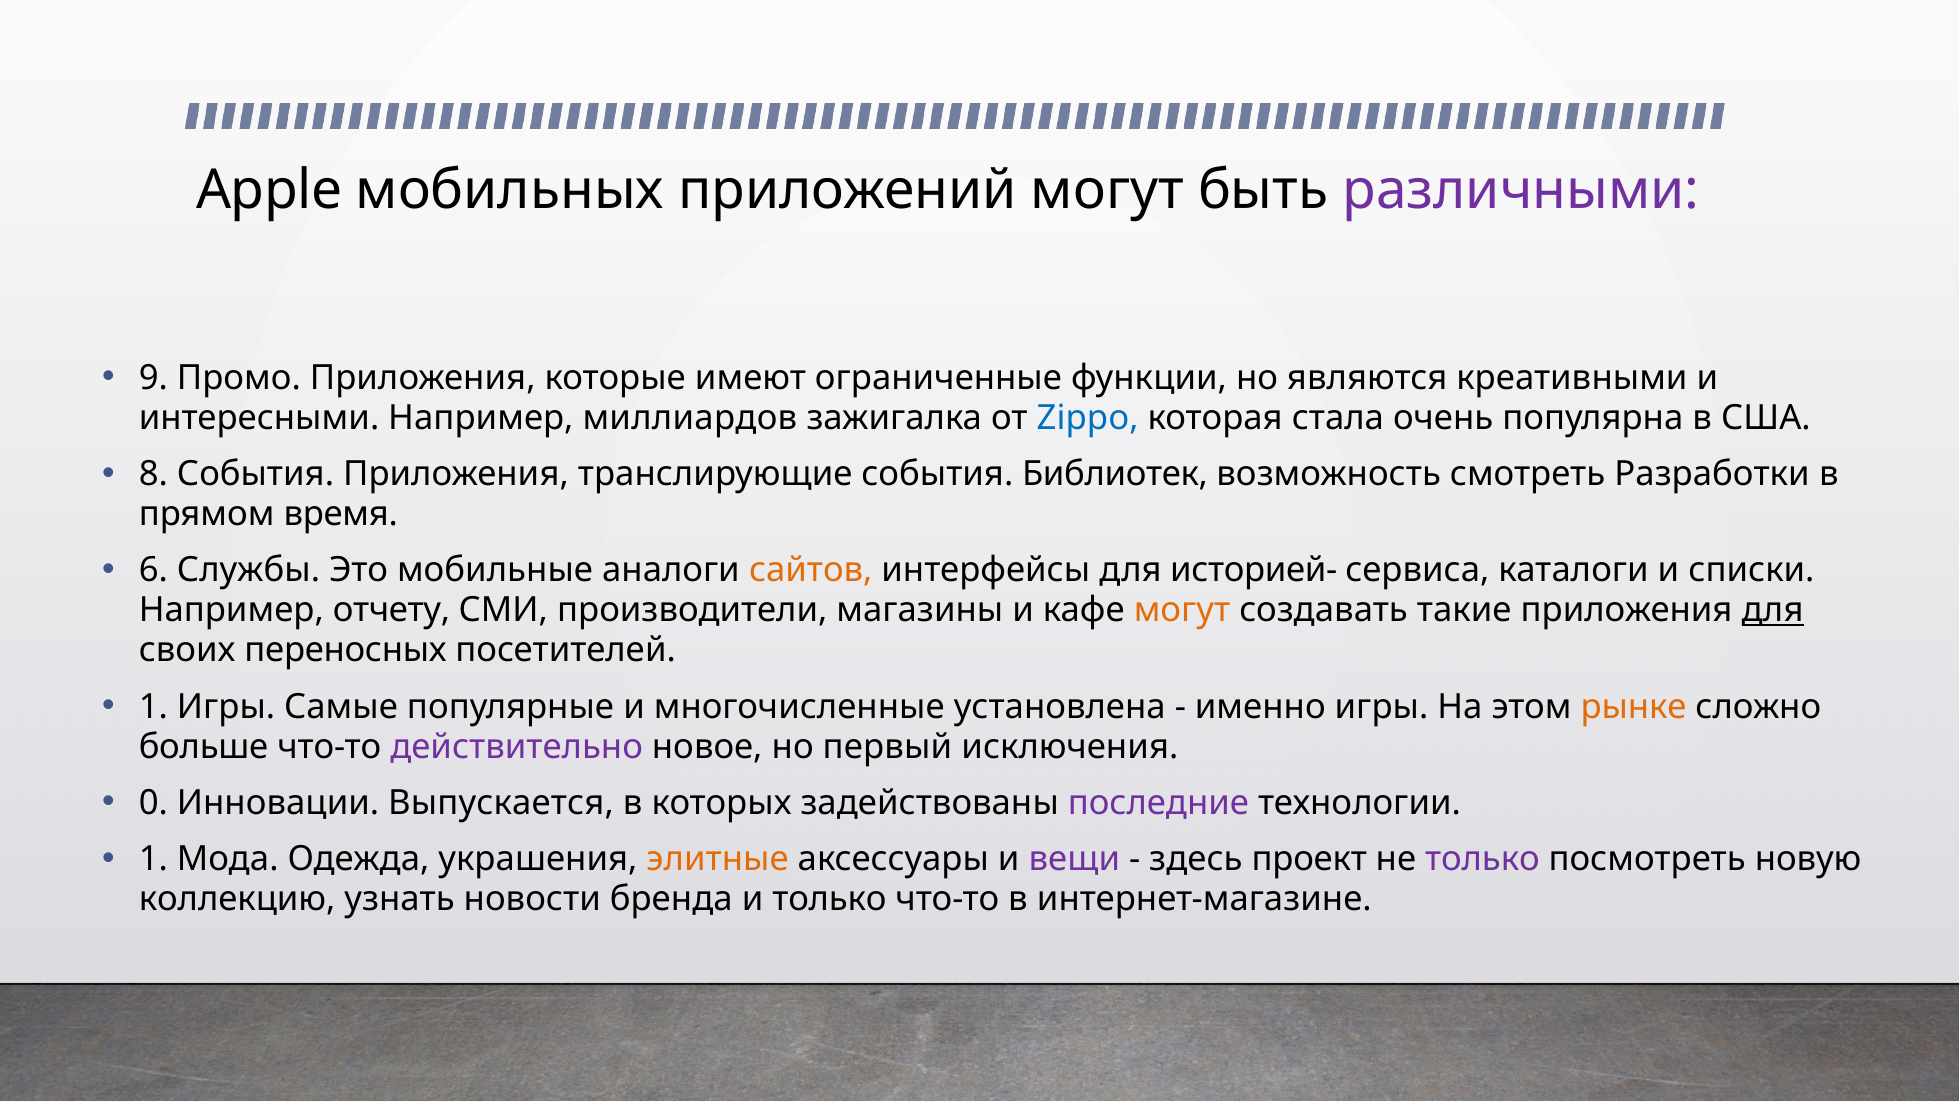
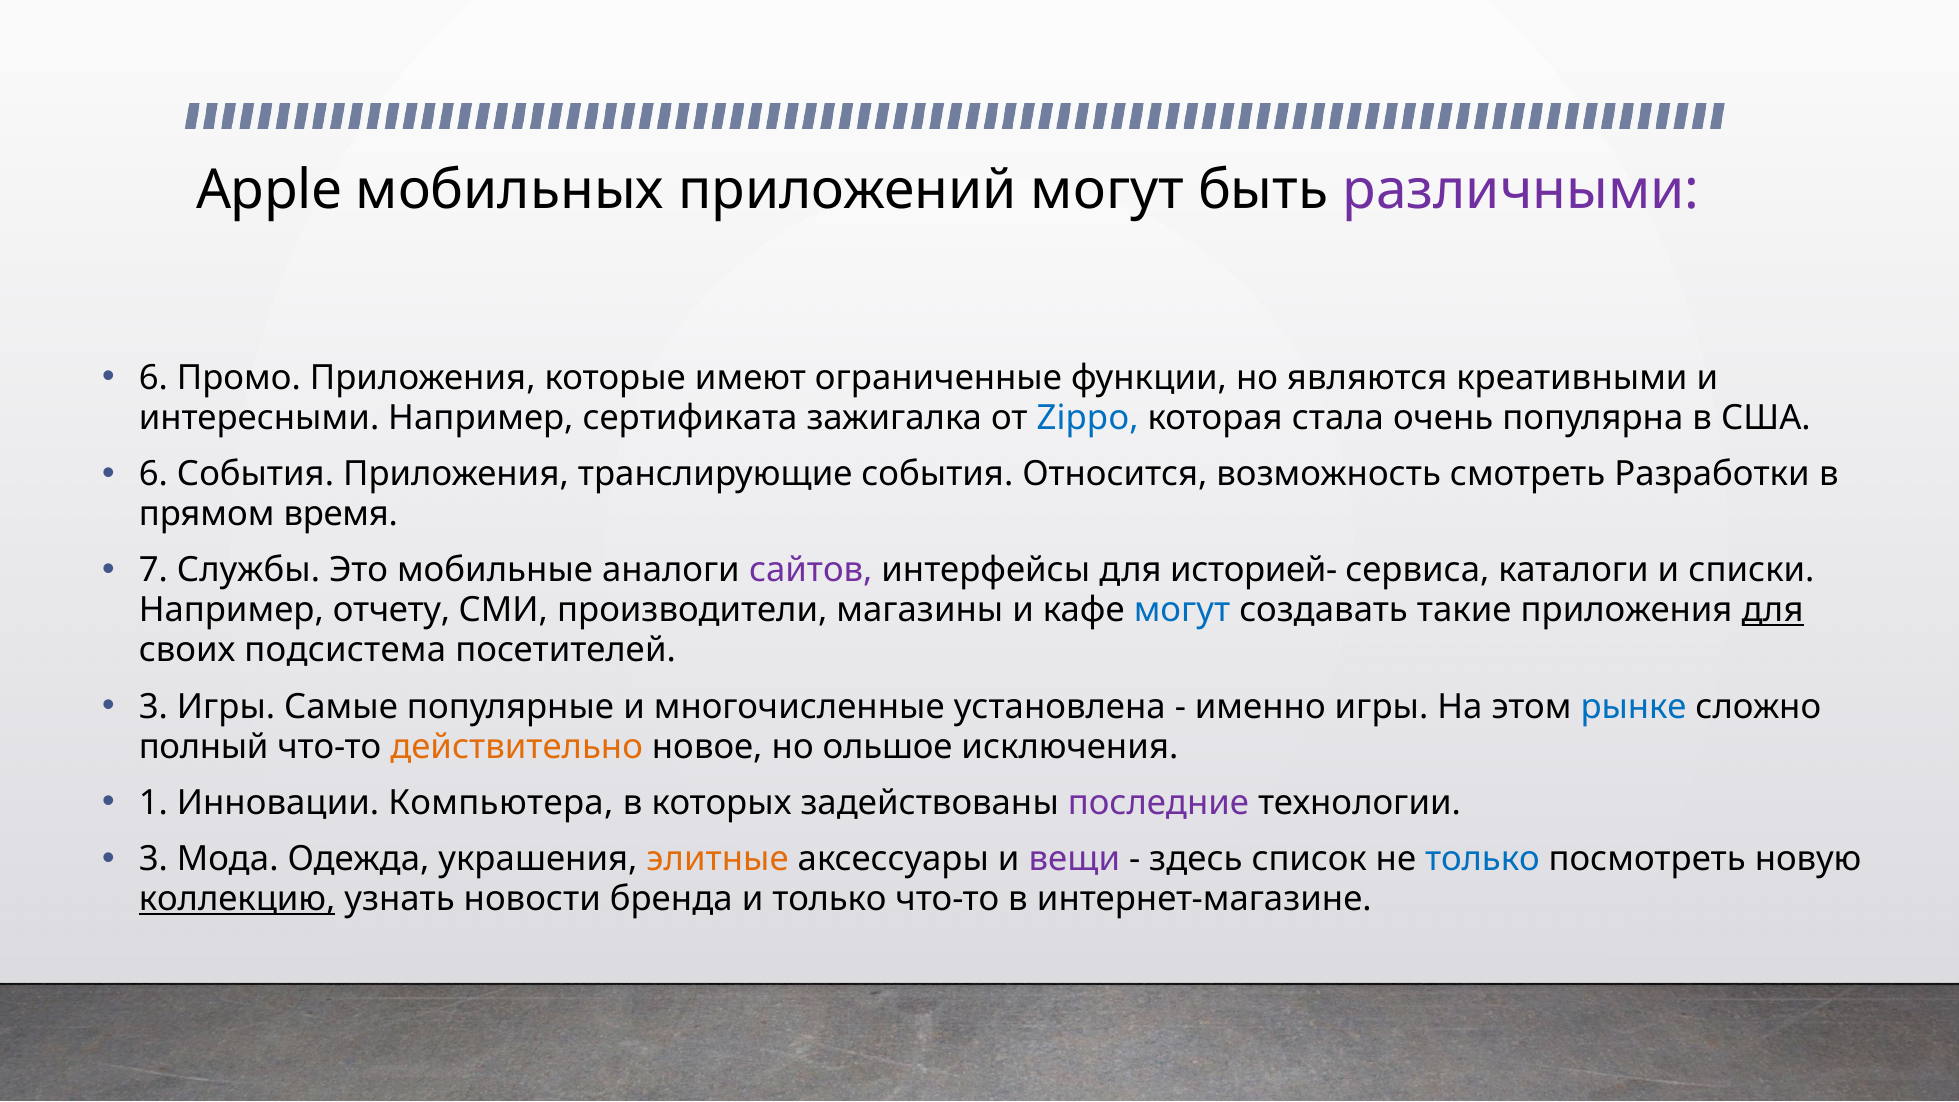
9 at (153, 378): 9 -> 6
миллиардов: миллиардов -> сертификата
8 at (153, 474): 8 -> 6
Библиотек: Библиотек -> Относится
6: 6 -> 7
сайтов colour: orange -> purple
могут at (1182, 610) colour: orange -> blue
переносных: переносных -> подсистема
1 at (153, 707): 1 -> 3
рынке colour: orange -> blue
больше: больше -> полный
действительно colour: purple -> orange
первый: первый -> ольшое
0: 0 -> 1
Выпускается: Выпускается -> Компьютера
1 at (153, 859): 1 -> 3
проект: проект -> список
только at (1482, 859) colour: purple -> blue
коллекцию underline: none -> present
